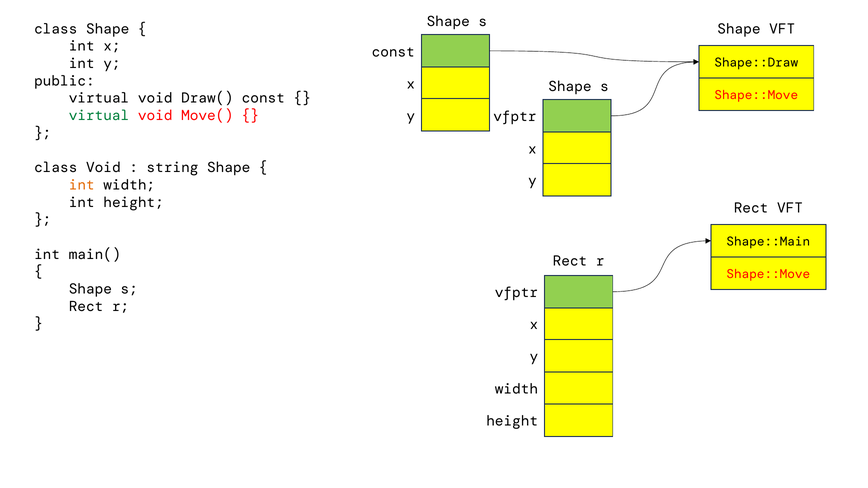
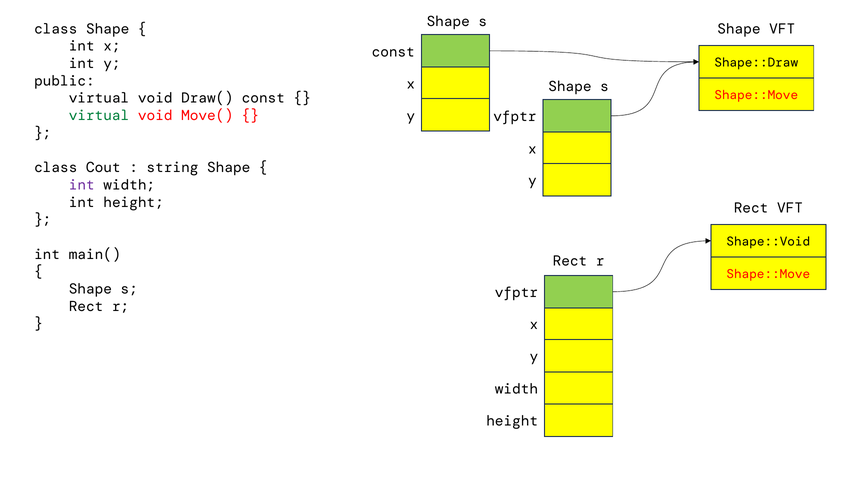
class Void: Void -> Cout
int at (82, 185) colour: orange -> purple
Shape::Main: Shape::Main -> Shape::Void
